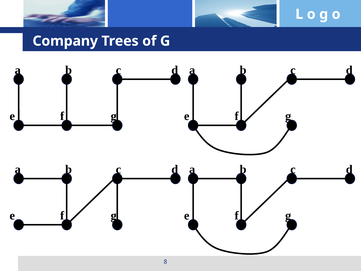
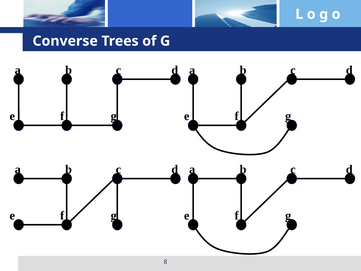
Company: Company -> Converse
